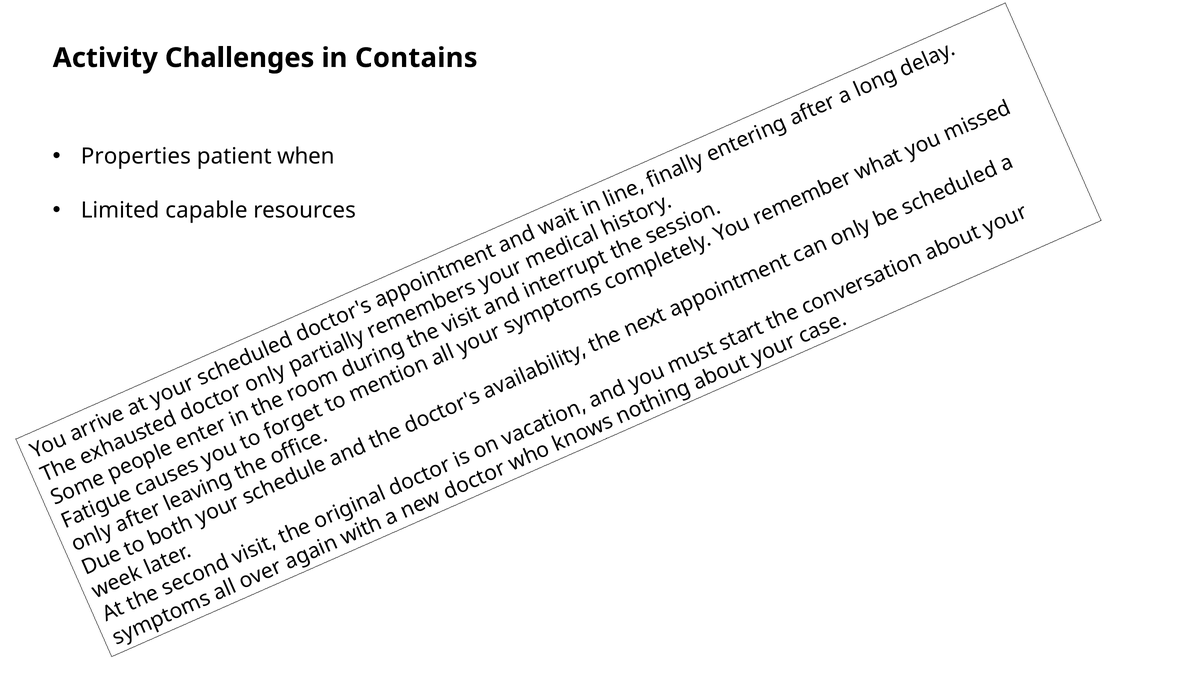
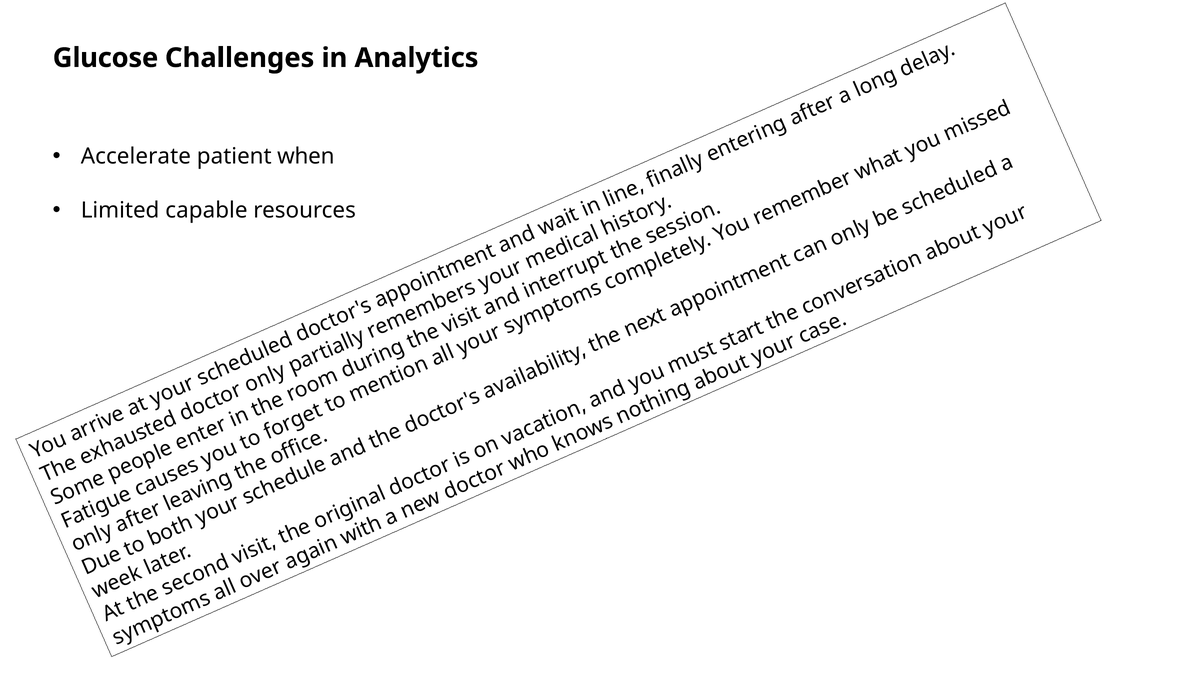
Activity: Activity -> Glucose
Contains: Contains -> Analytics
Properties: Properties -> Accelerate
